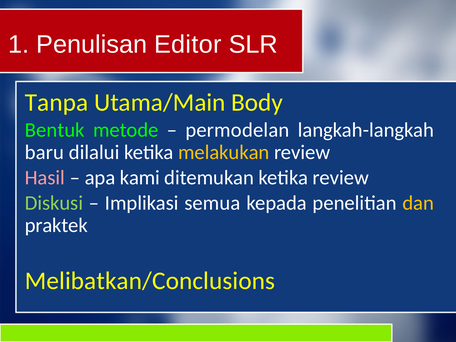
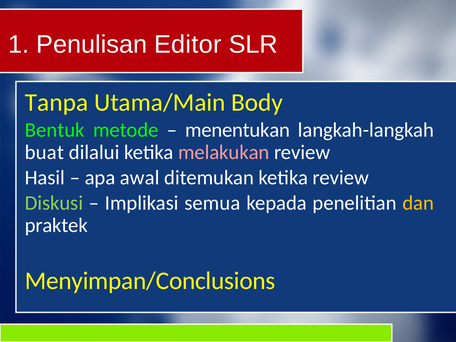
permodelan: permodelan -> menentukan
baru: baru -> buat
melakukan colour: yellow -> pink
Hasil colour: pink -> white
kami: kami -> awal
Melibatkan/Conclusions: Melibatkan/Conclusions -> Menyimpan/Conclusions
